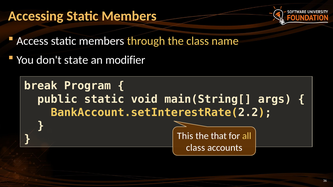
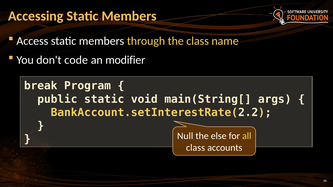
state: state -> code
This: This -> Null
that: that -> else
